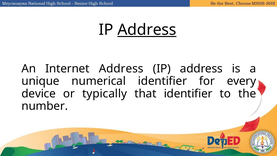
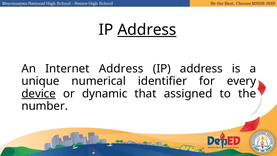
device underline: none -> present
typically: typically -> dynamic
that identifier: identifier -> assigned
